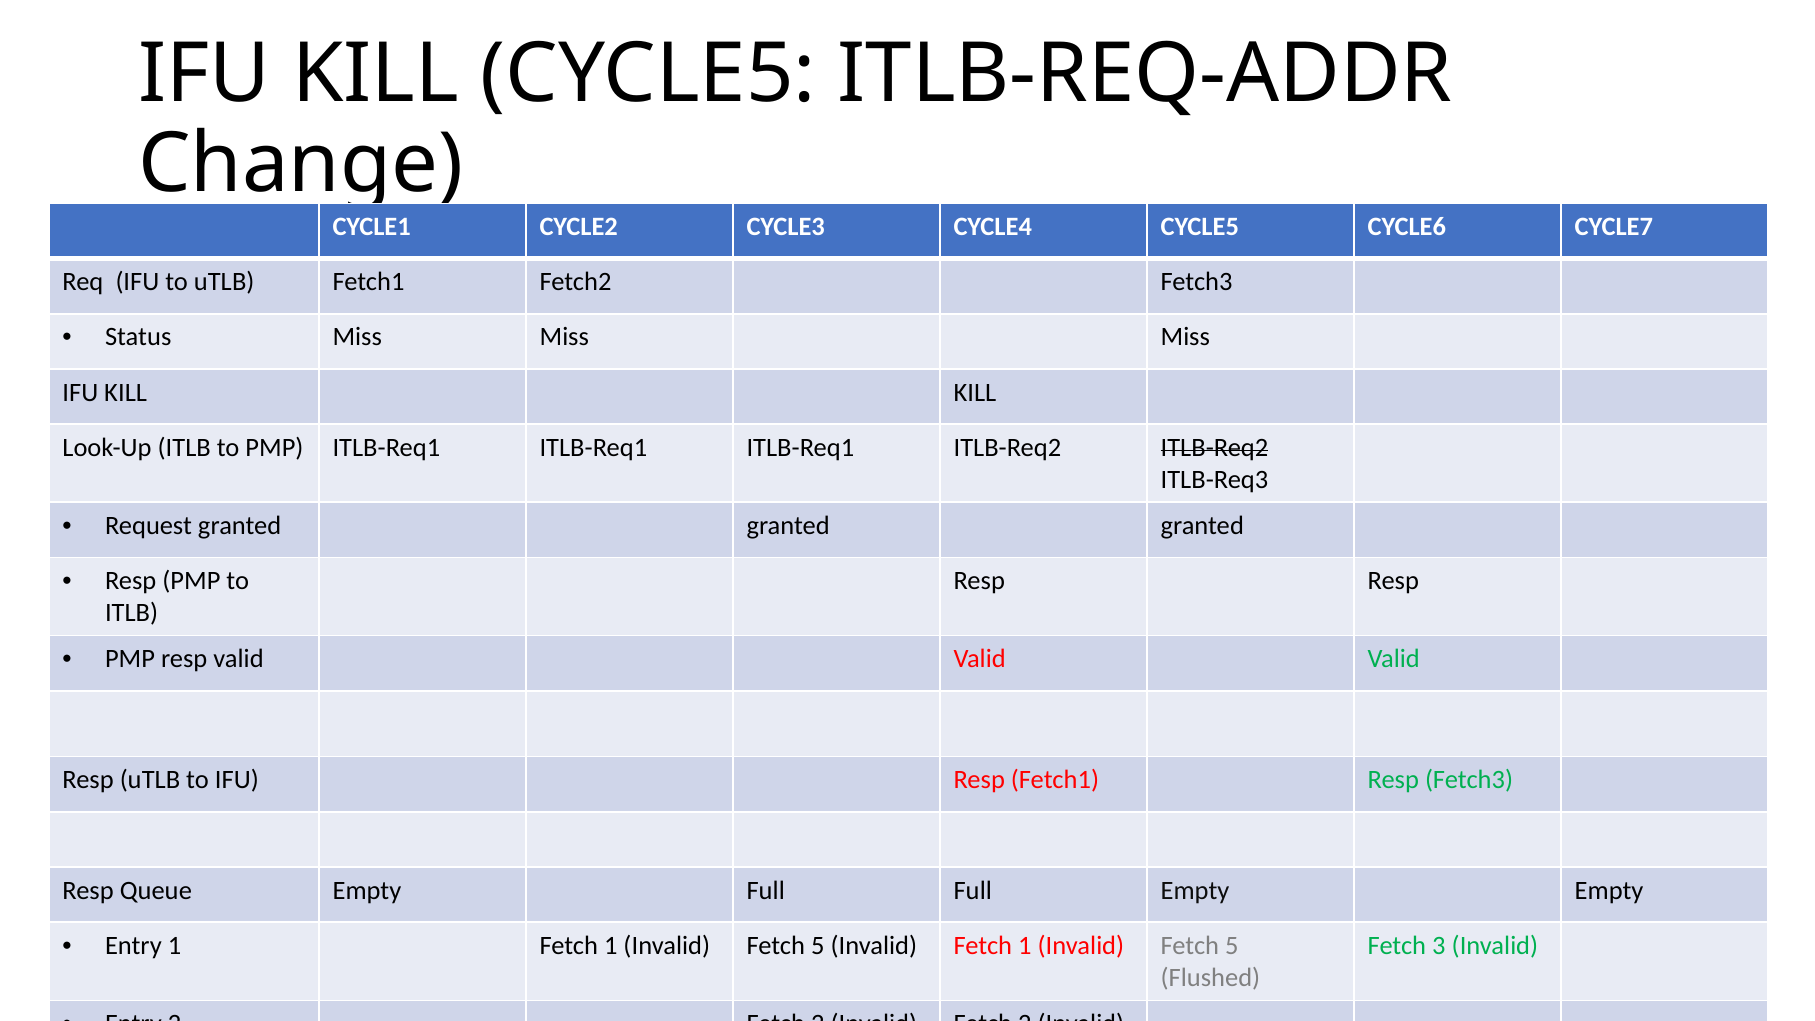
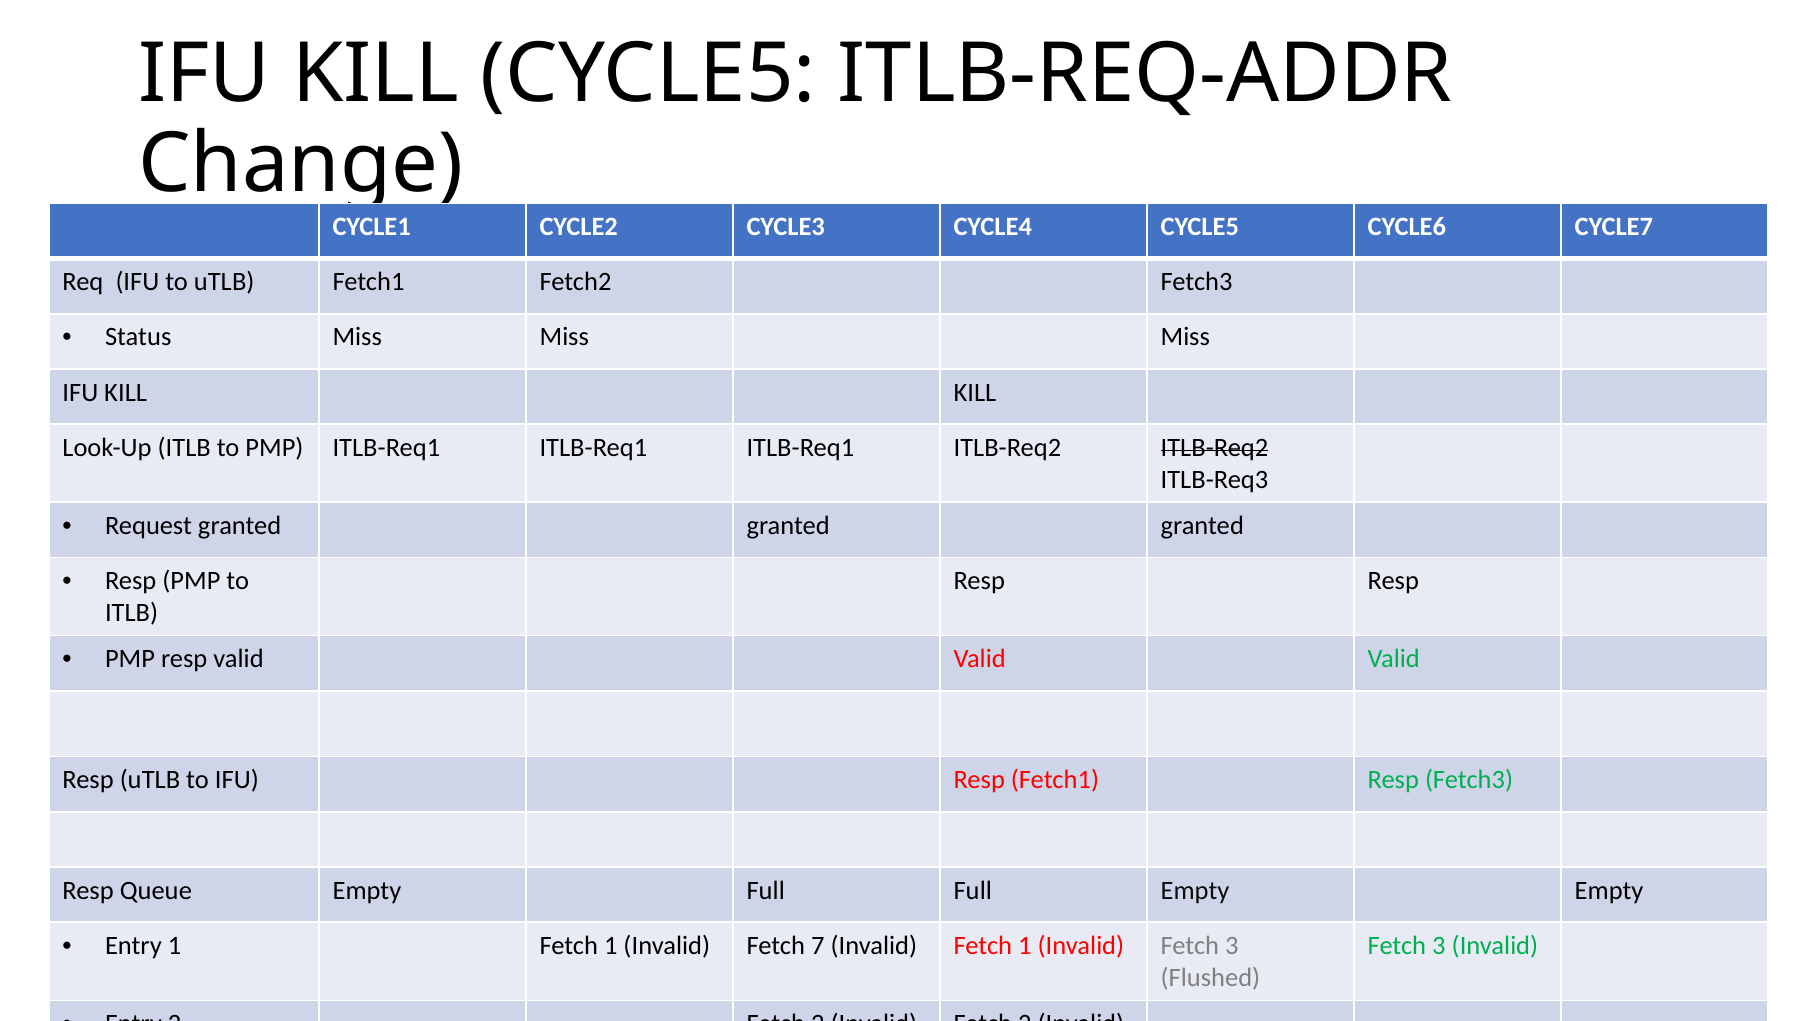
5 at (818, 945): 5 -> 7
5 at (1232, 945): 5 -> 3
